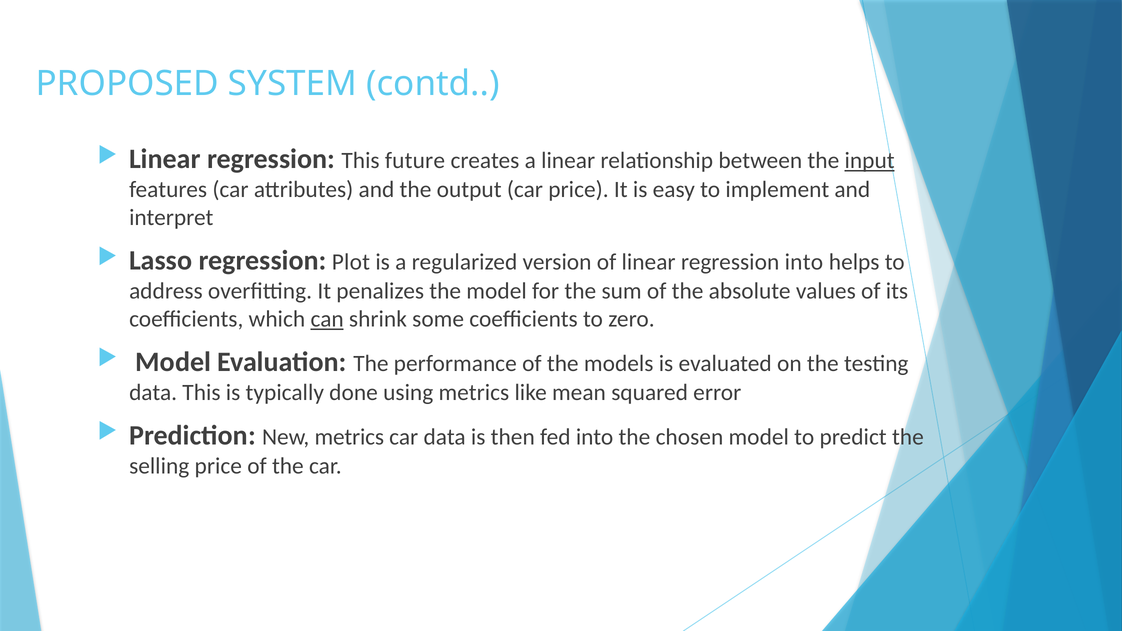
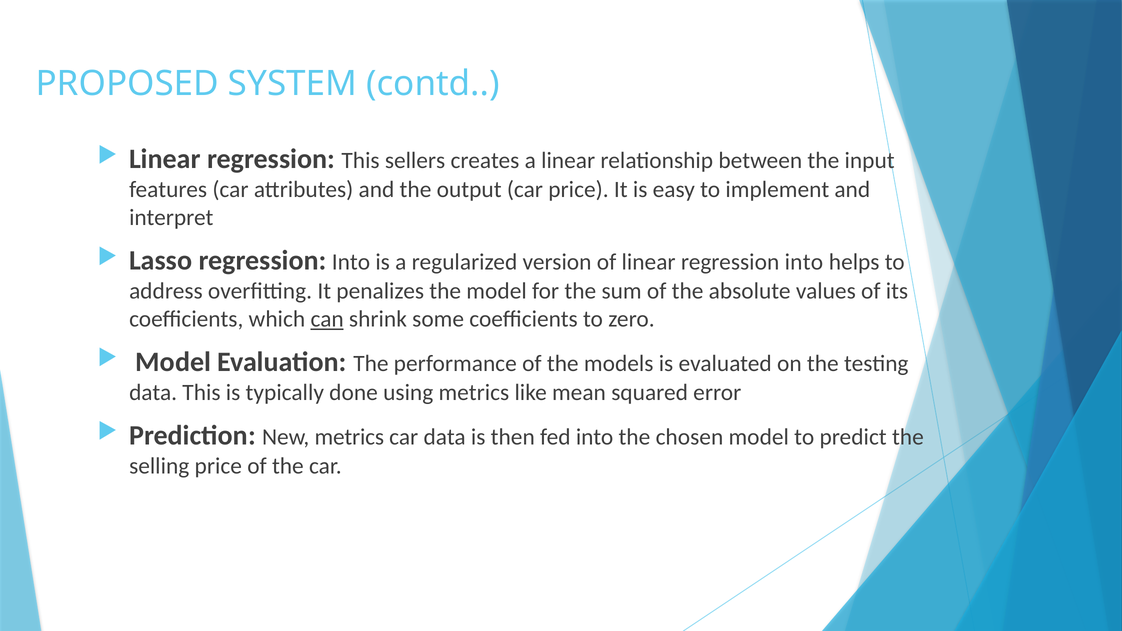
future: future -> sellers
input underline: present -> none
Lasso regression Plot: Plot -> Into
